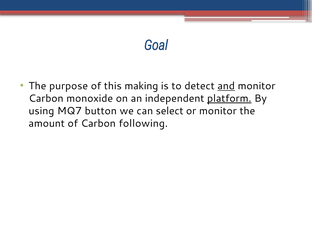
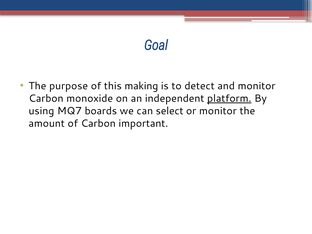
and underline: present -> none
button: button -> boards
following: following -> important
